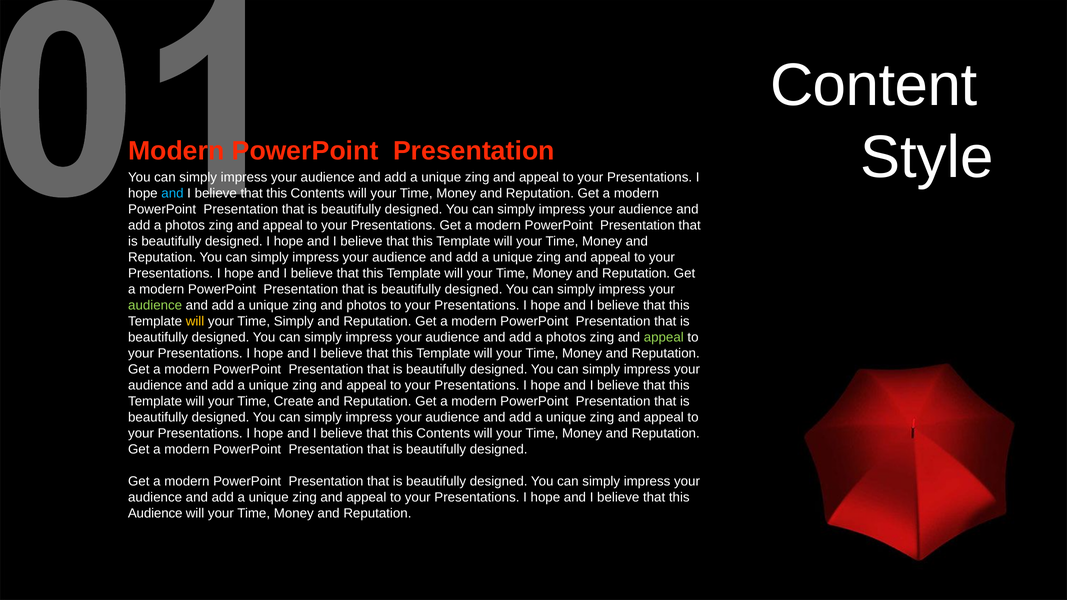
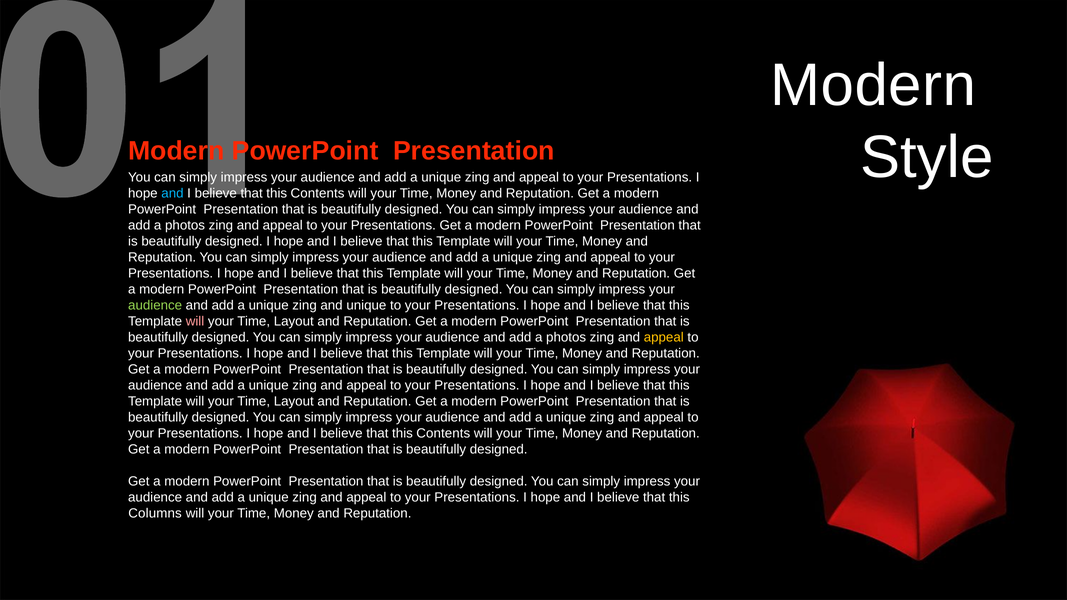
Content at (874, 85): Content -> Modern
and photos: photos -> unique
will at (195, 321) colour: yellow -> pink
Simply at (294, 321): Simply -> Layout
appeal at (664, 337) colour: light green -> yellow
Create at (294, 401): Create -> Layout
Audience at (155, 513): Audience -> Columns
